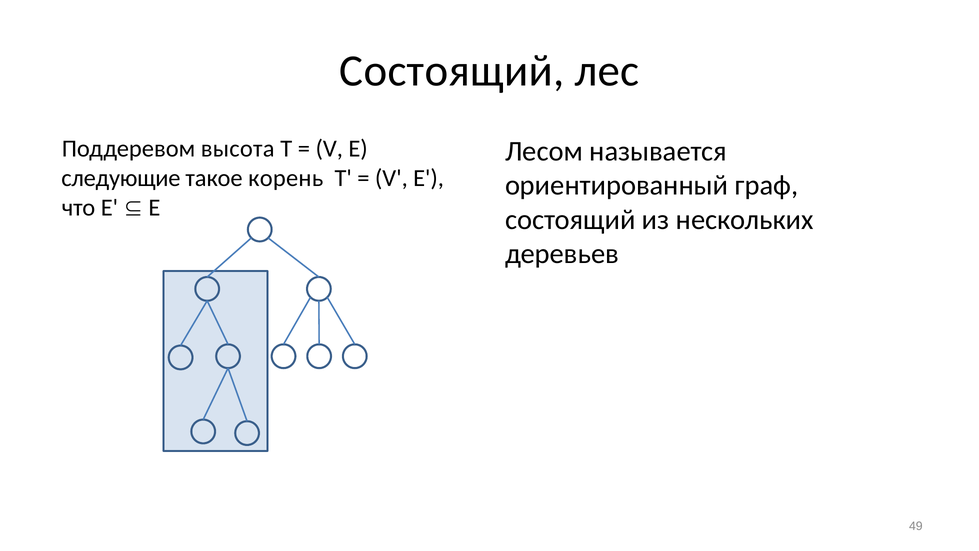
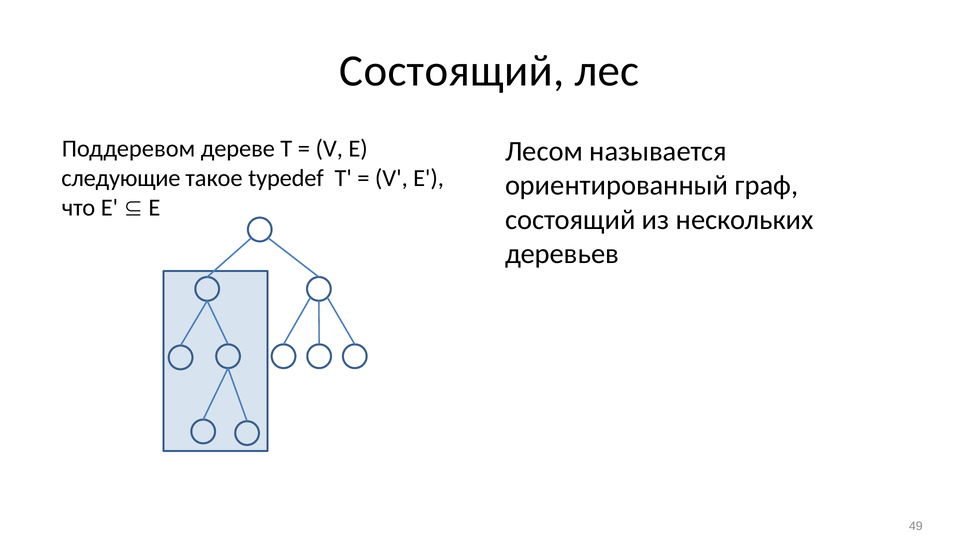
высота: высота -> дереве
корень: корень -> typedef
